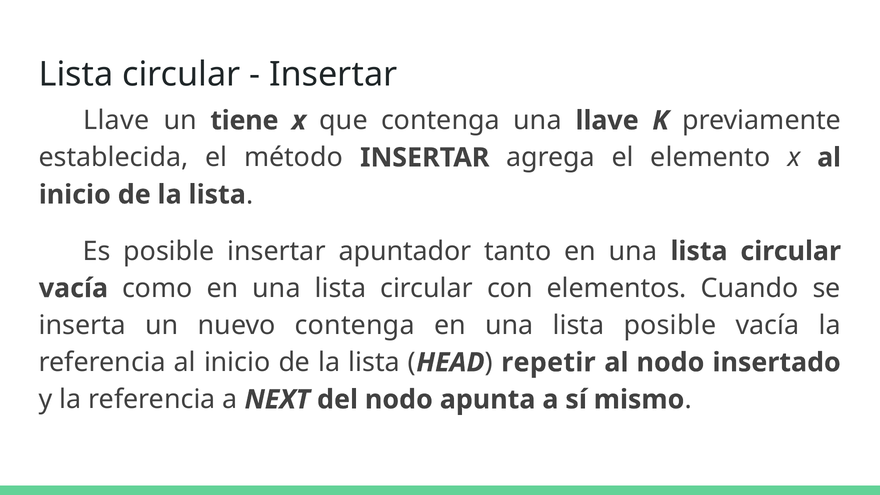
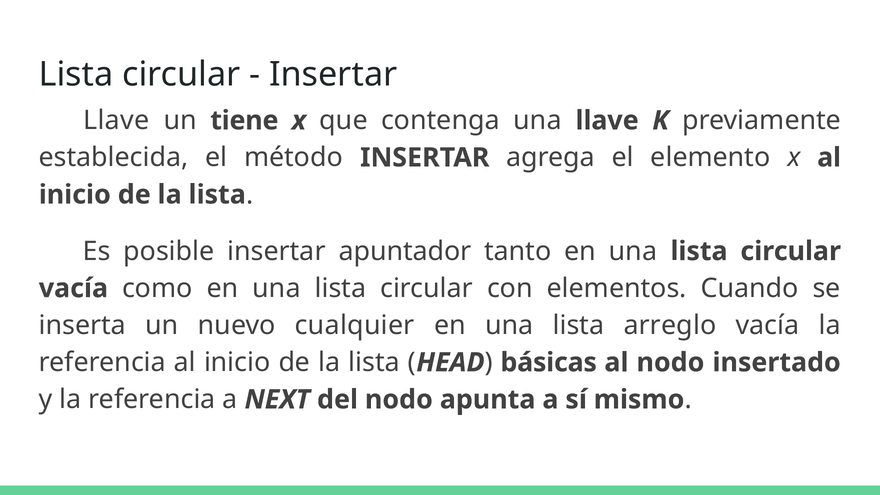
nuevo contenga: contenga -> cualquier
lista posible: posible -> arreglo
repetir: repetir -> básicas
